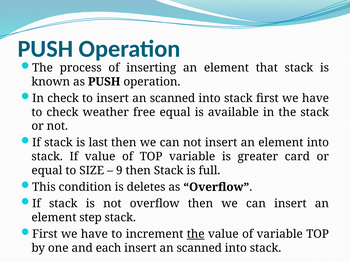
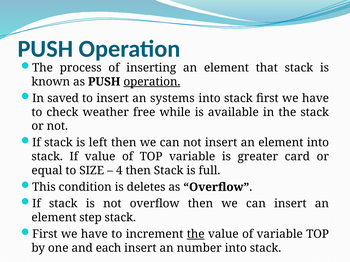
operation at (152, 82) underline: none -> present
In check: check -> saved
to insert an scanned: scanned -> systems
free equal: equal -> while
last: last -> left
9: 9 -> 4
scanned at (199, 248): scanned -> number
